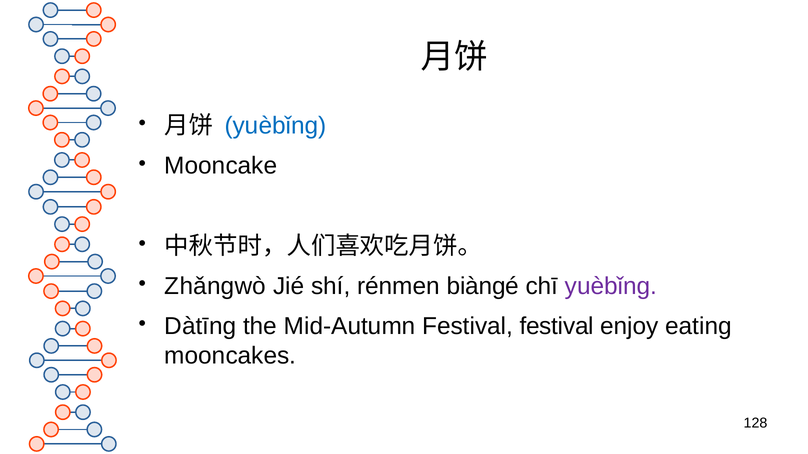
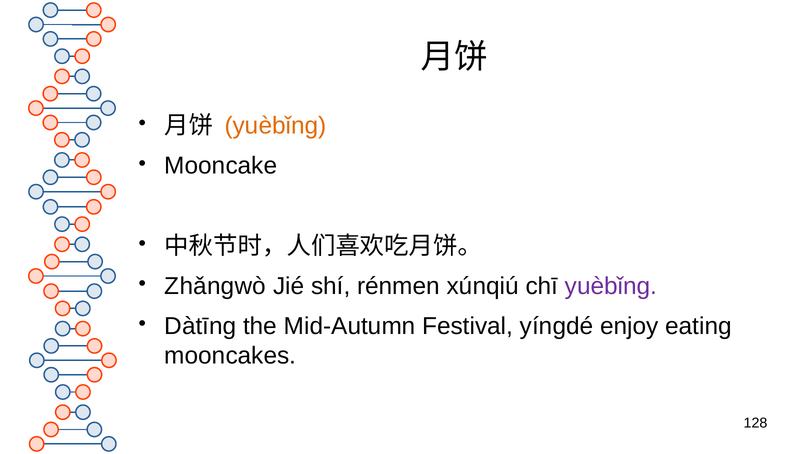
yuèbǐng at (275, 126) colour: blue -> orange
biàngé: biàngé -> xúnqiú
Festival festival: festival -> yíngdé
